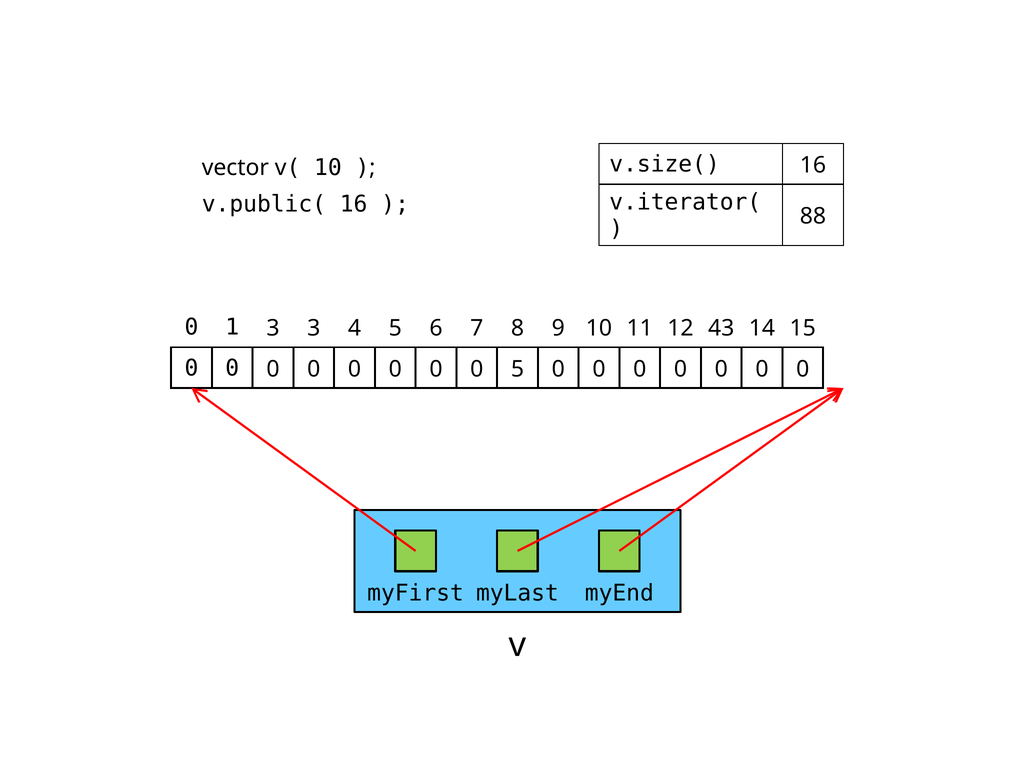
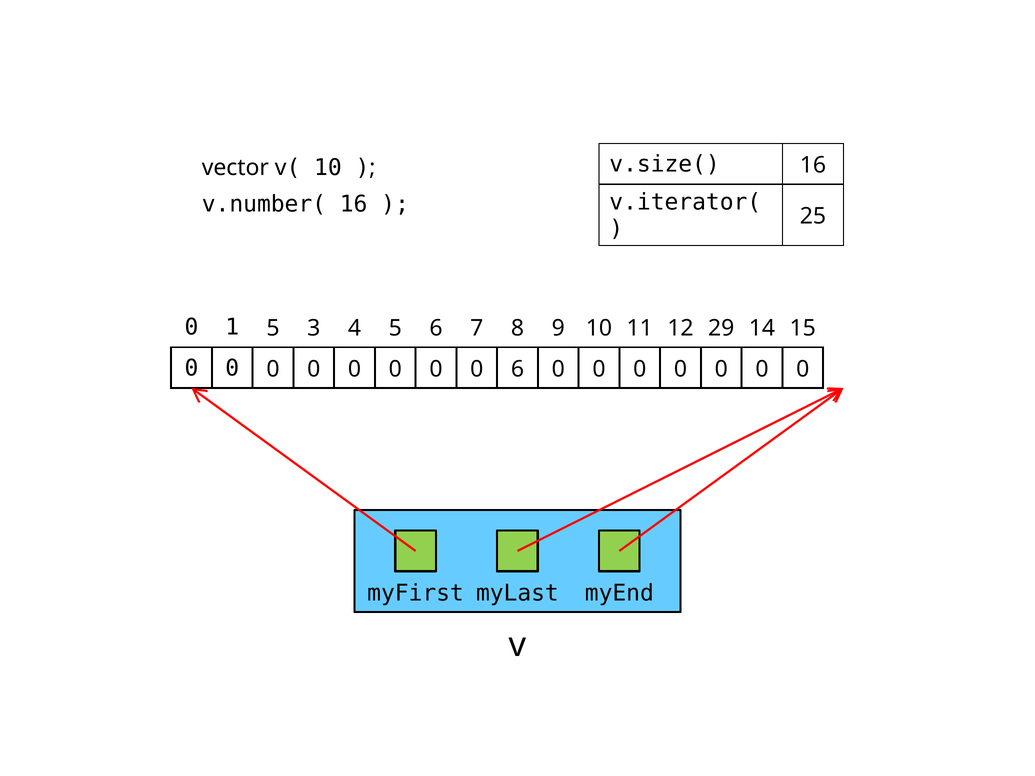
v.public(: v.public( -> v.number(
88: 88 -> 25
1 3: 3 -> 5
43: 43 -> 29
0 5: 5 -> 6
